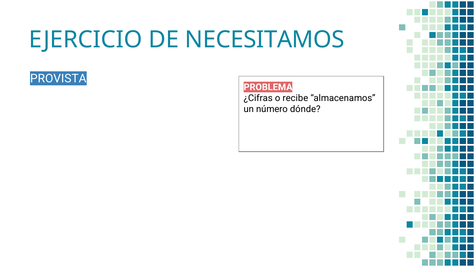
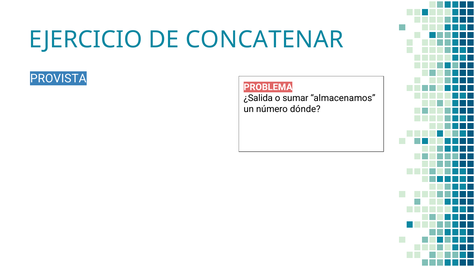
NECESITAMOS: NECESITAMOS -> CONCATENAR
¿Cifras: ¿Cifras -> ¿Salida
recibe: recibe -> sumar
